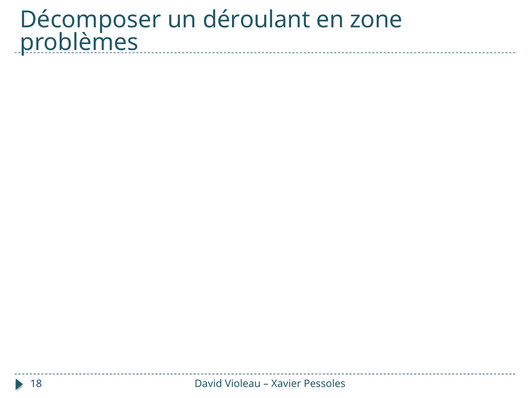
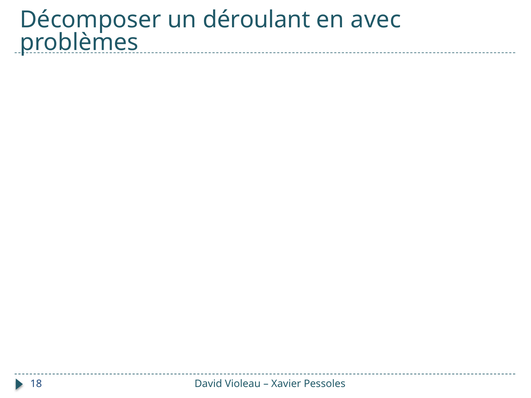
zone: zone -> avec
